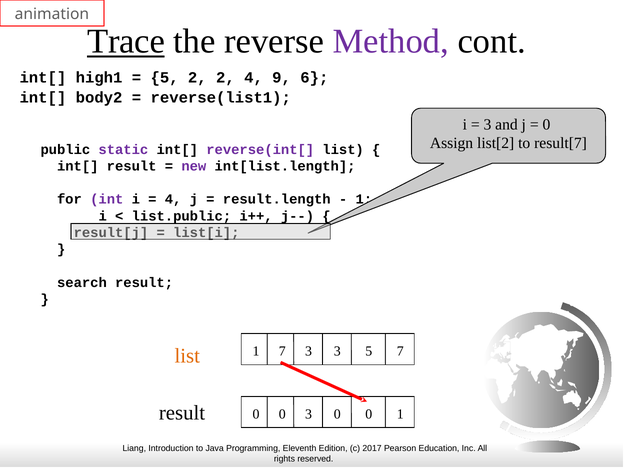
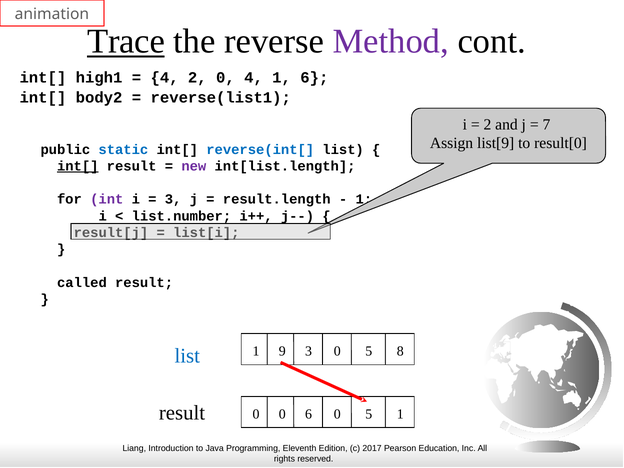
5 at (165, 78): 5 -> 4
2 2: 2 -> 0
4 9: 9 -> 1
3 at (488, 124): 3 -> 2
0 at (546, 124): 0 -> 7
list[2: list[2 -> list[9
result[7: result[7 -> result[0
static colour: purple -> blue
reverse(int[ colour: purple -> blue
int[ at (78, 166) underline: none -> present
4 at (173, 199): 4 -> 3
list.public: list.public -> list.number
search: search -> called
1 7: 7 -> 9
3 3: 3 -> 0
5 7: 7 -> 8
list at (187, 356) colour: orange -> blue
0 3: 3 -> 6
0 at (369, 414): 0 -> 5
